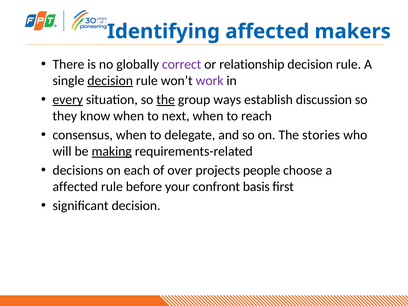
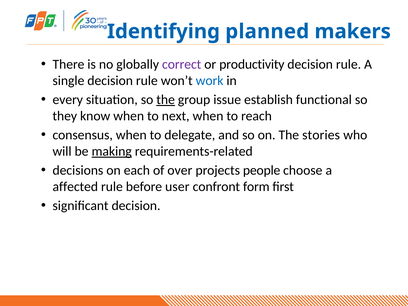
Identifying affected: affected -> planned
relationship: relationship -> productivity
decision at (110, 81) underline: present -> none
work colour: purple -> blue
every underline: present -> none
ways: ways -> issue
discussion: discussion -> functional
your: your -> user
basis: basis -> form
